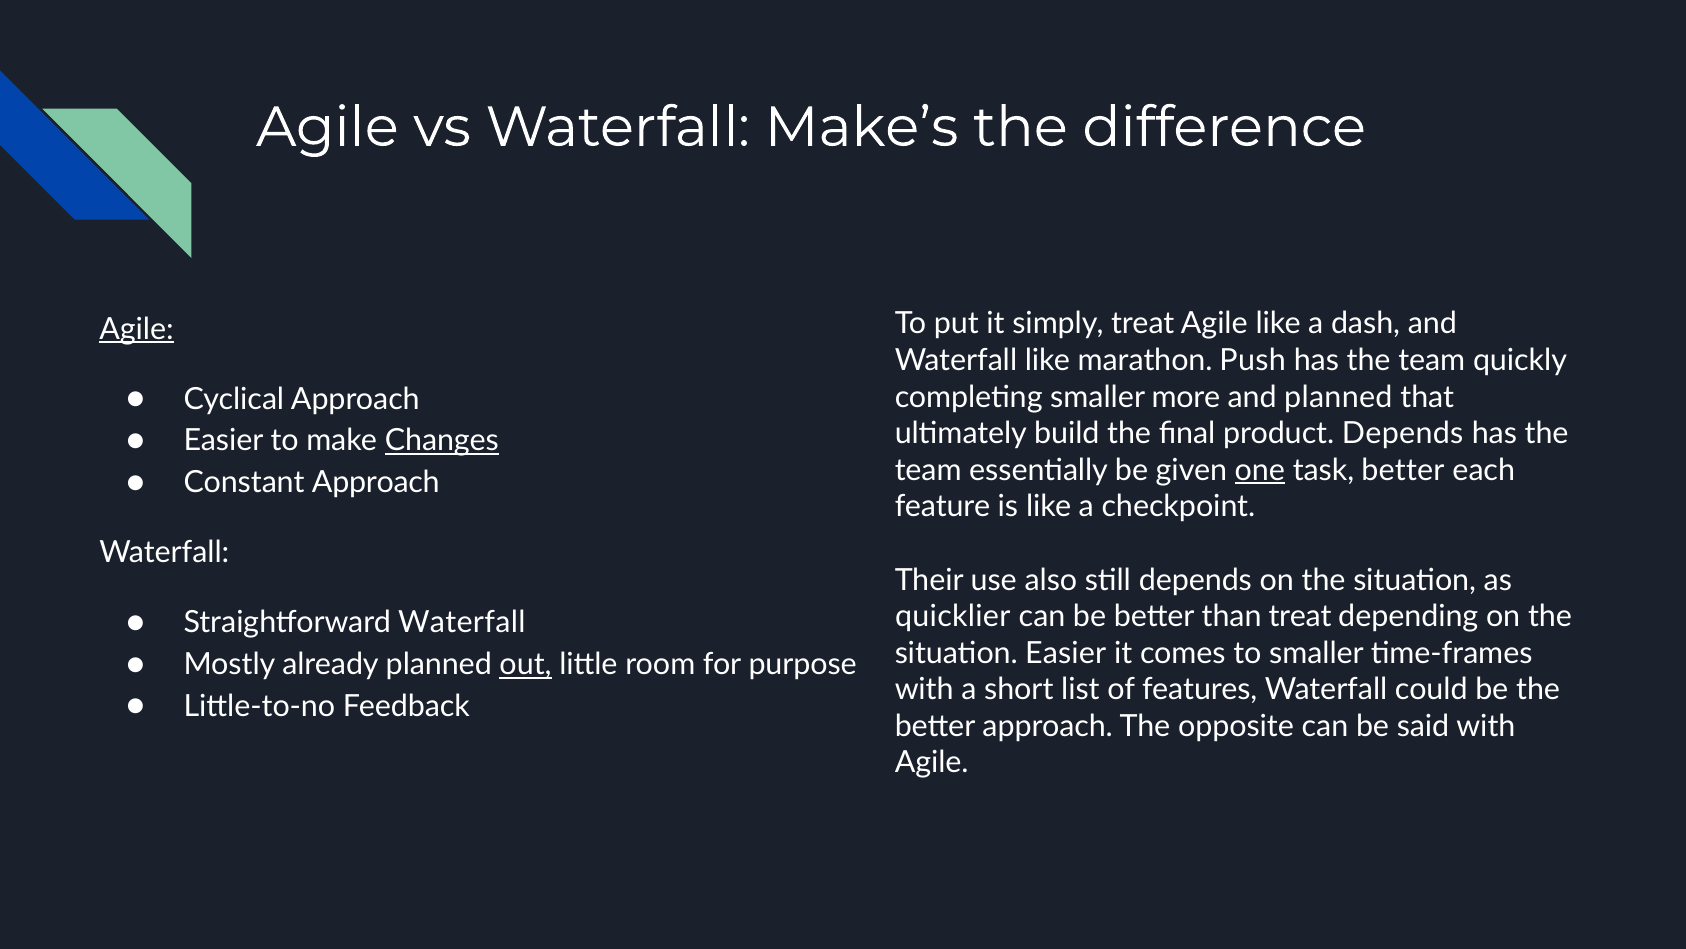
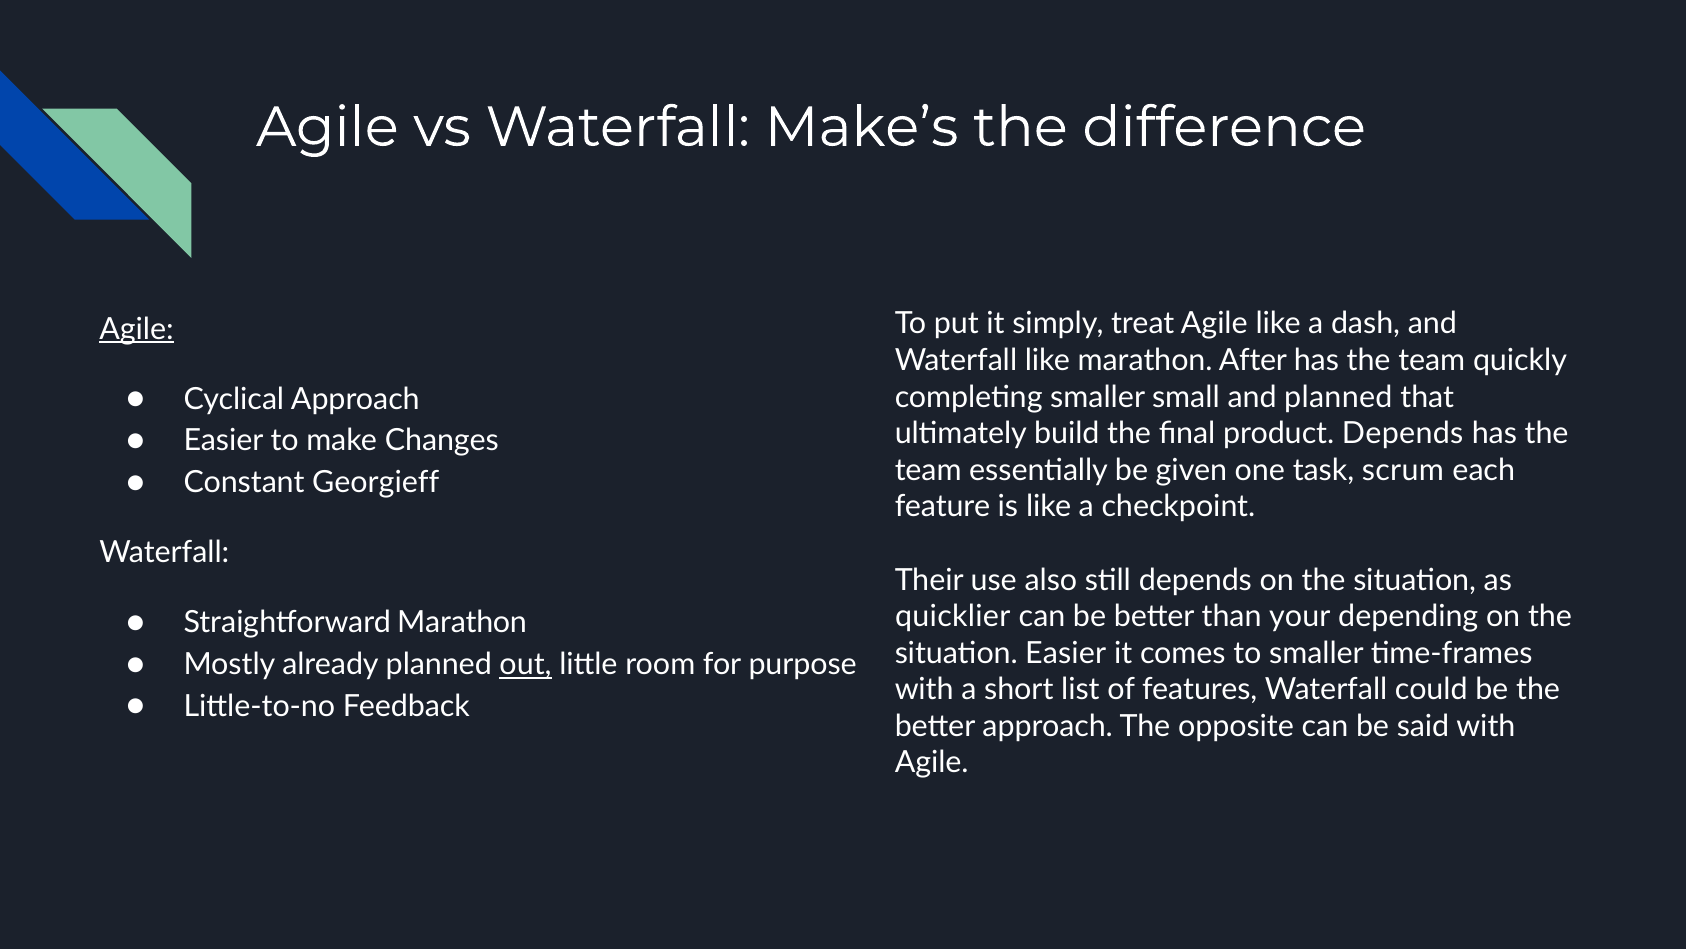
Push: Push -> After
more: more -> small
Changes underline: present -> none
one underline: present -> none
task better: better -> scrum
Constant Approach: Approach -> Georgieff
than treat: treat -> your
Straightforward Waterfall: Waterfall -> Marathon
